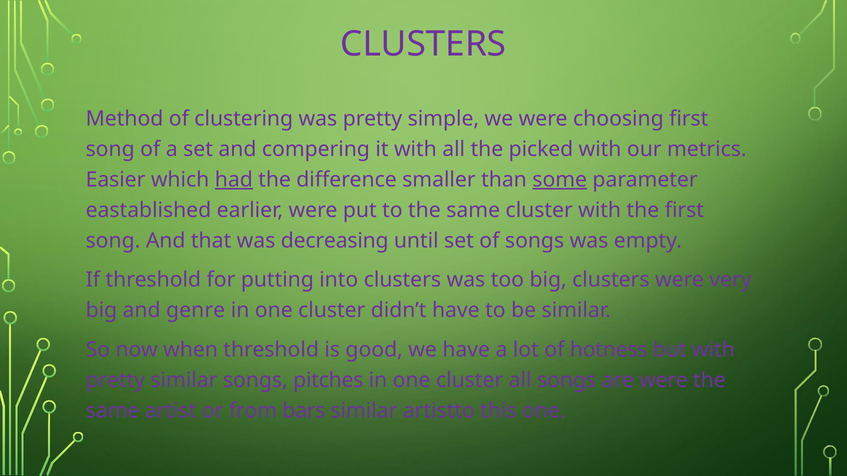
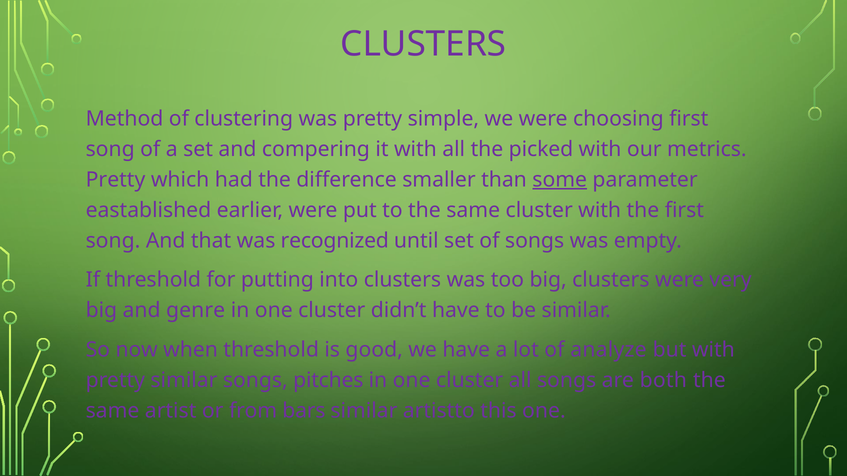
Easier at (116, 180): Easier -> Pretty
had underline: present -> none
decreasing: decreasing -> recognized
hotness: hotness -> analyze
are were: were -> both
